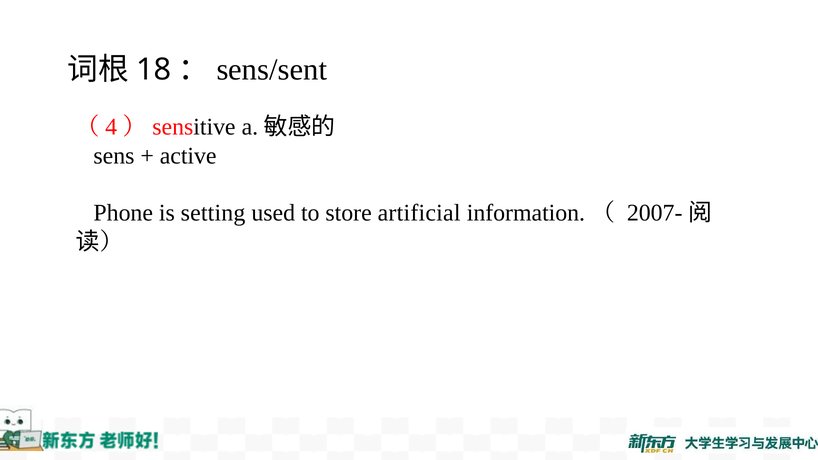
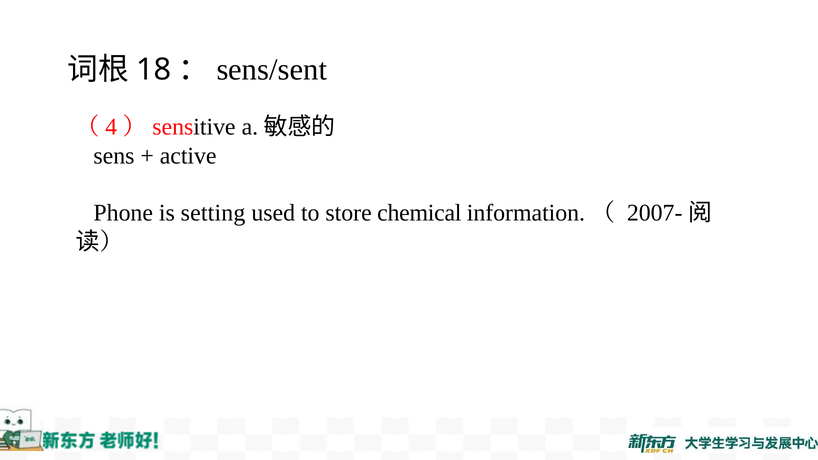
artificial: artificial -> chemical
